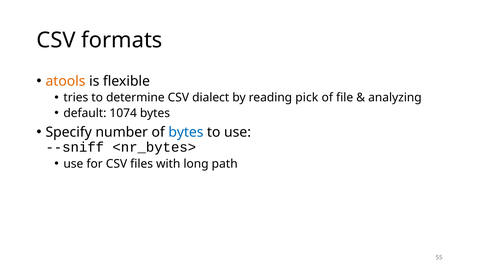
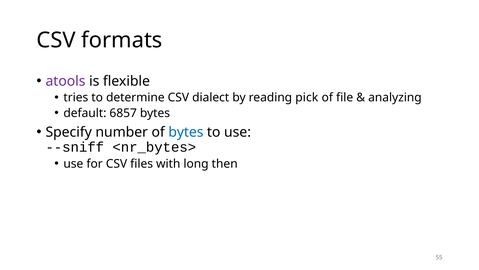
atools colour: orange -> purple
1074: 1074 -> 6857
path: path -> then
